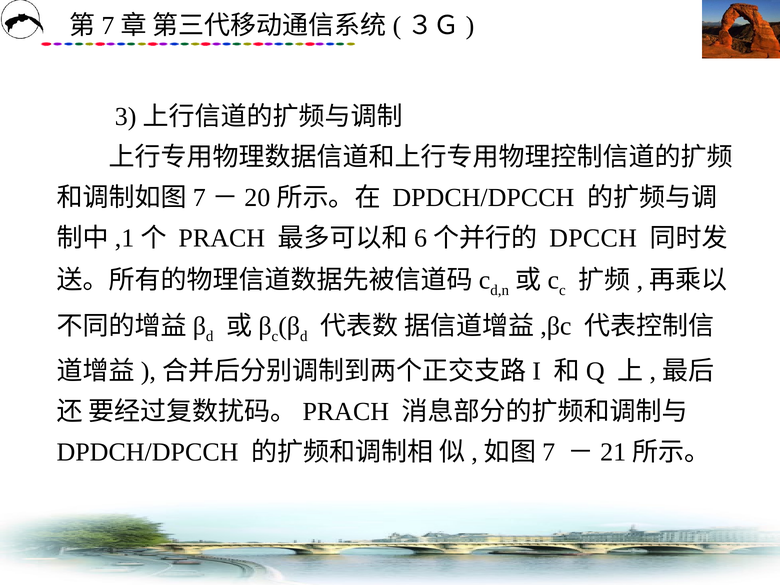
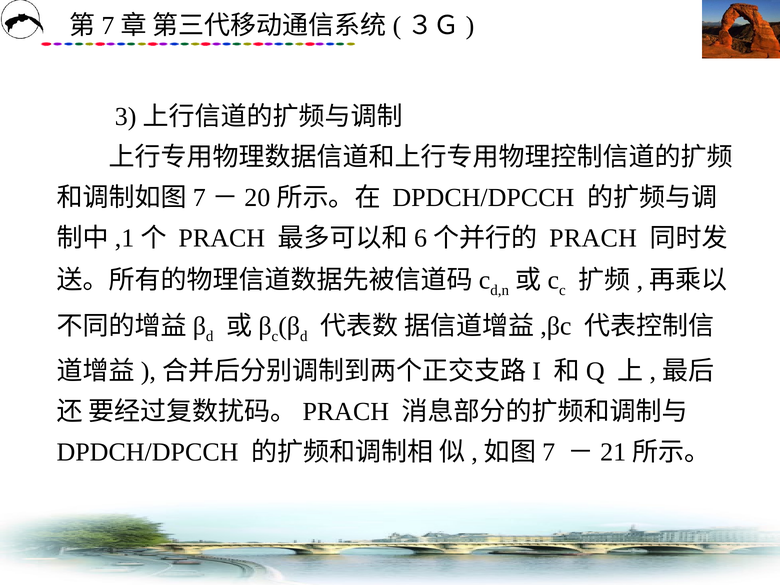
DPCCH at (593, 238): DPCCH -> PRACH
